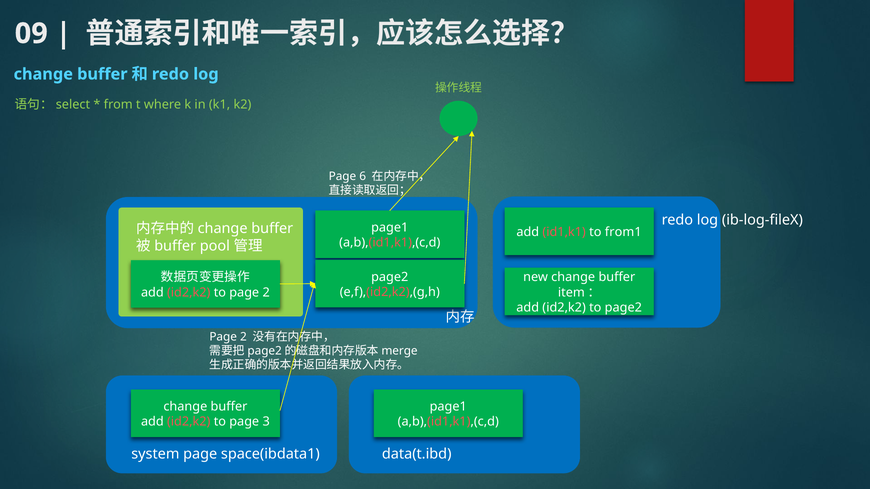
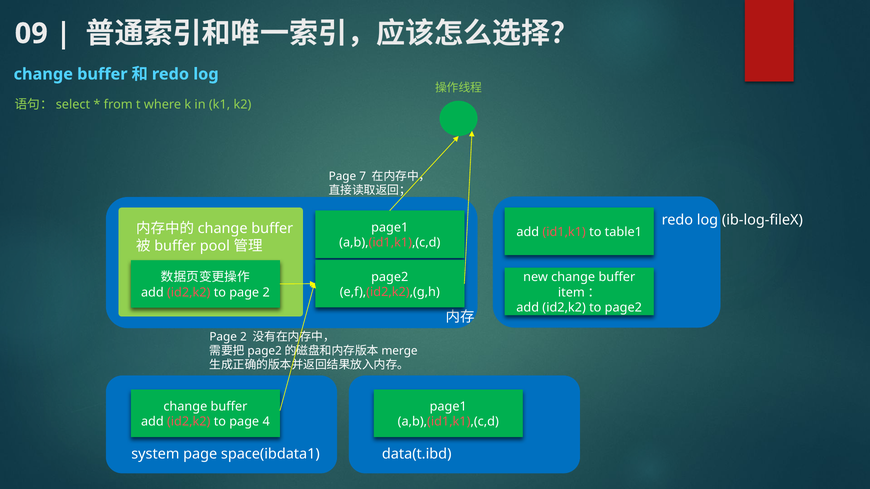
6: 6 -> 7
from1: from1 -> table1
3: 3 -> 4
